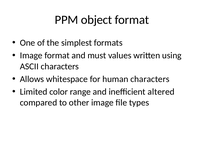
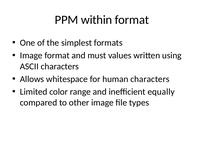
object: object -> within
altered: altered -> equally
